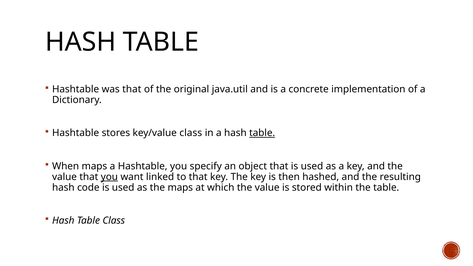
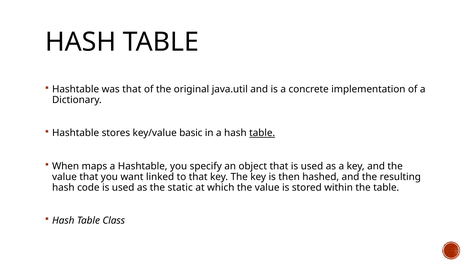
key/value class: class -> basic
you at (109, 177) underline: present -> none
the maps: maps -> static
